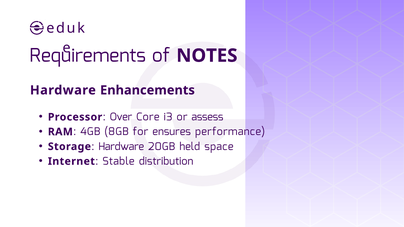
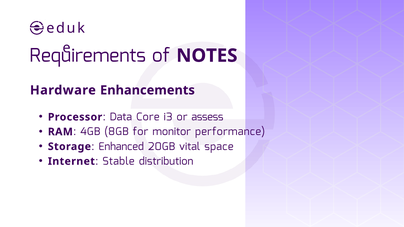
Over: Over -> Data
ensures: ensures -> monitor
Storage Hardware: Hardware -> Enhanced
held: held -> vital
